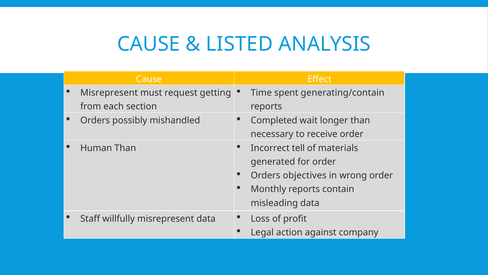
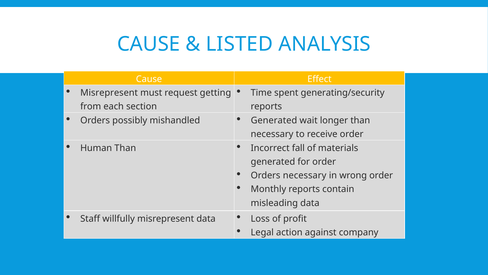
generating/contain: generating/contain -> generating/security
Completed at (274, 120): Completed -> Generated
tell: tell -> fall
Orders objectives: objectives -> necessary
